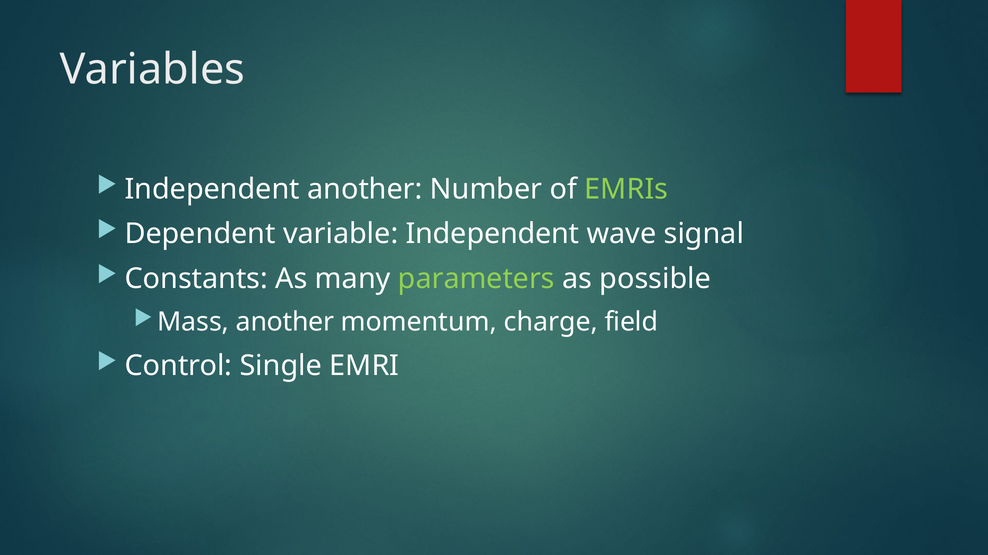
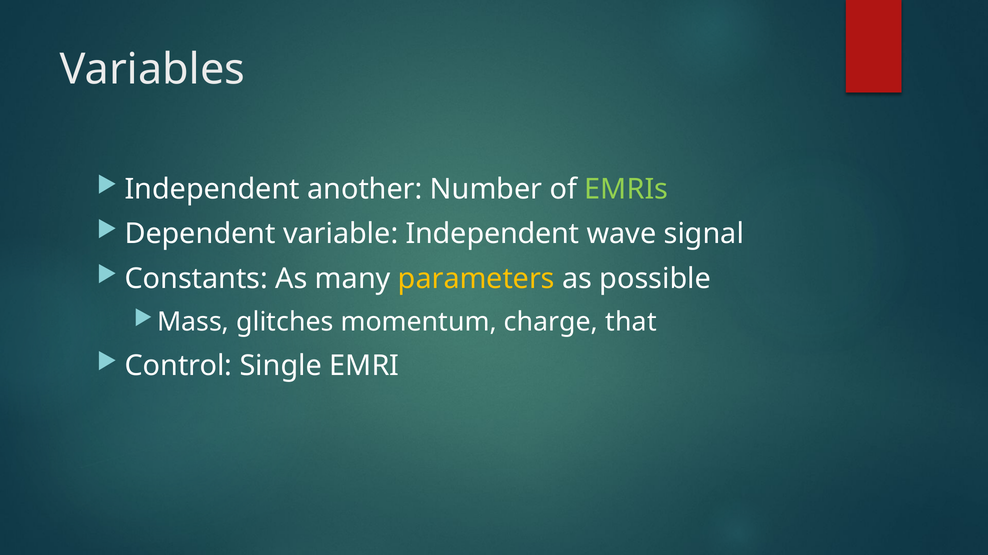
parameters colour: light green -> yellow
Mass another: another -> glitches
field: field -> that
